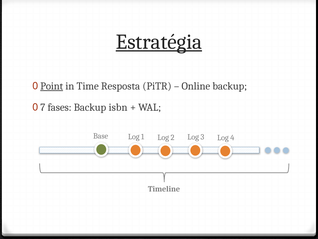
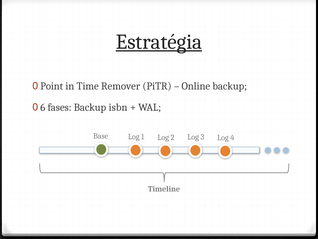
Point underline: present -> none
Resposta: Resposta -> Remover
7: 7 -> 6
